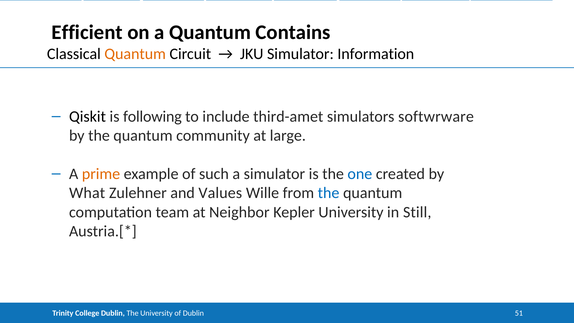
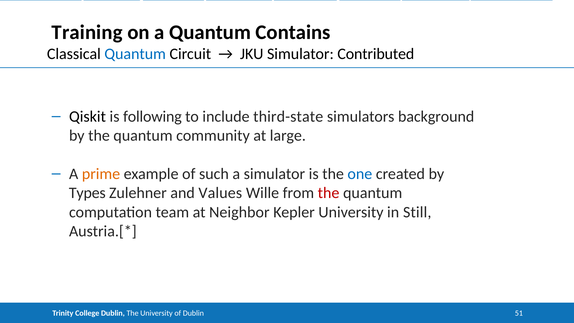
Efficient: Efficient -> Training
Quantum at (135, 54) colour: orange -> blue
Information: Information -> Contributed
third-amet: third-amet -> third-state
simulators softwrware: softwrware -> background
What: What -> Types
the at (329, 193) colour: blue -> red
